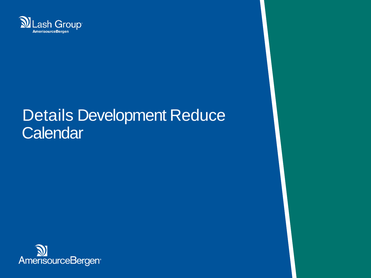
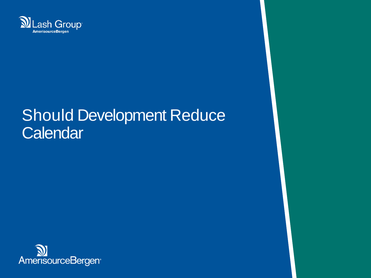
Details: Details -> Should
